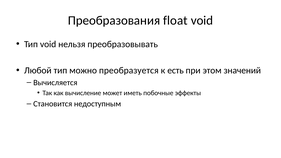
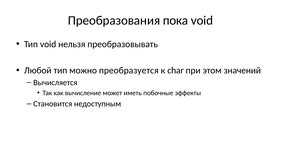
float: float -> пока
есть: есть -> char
